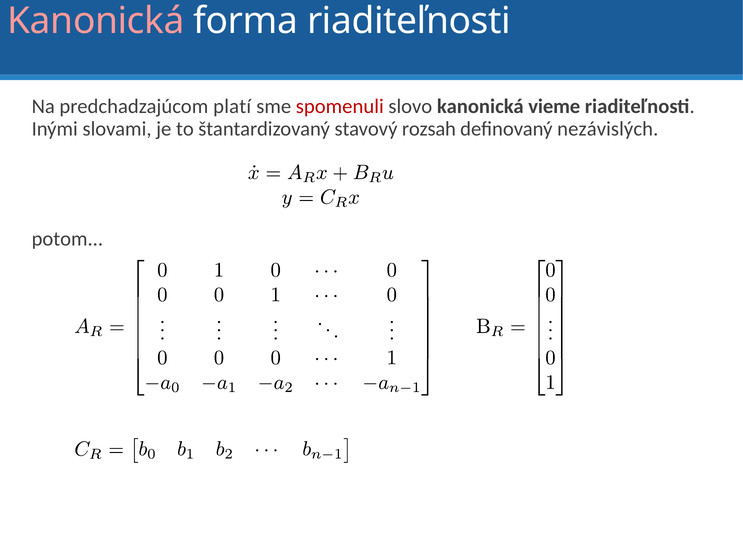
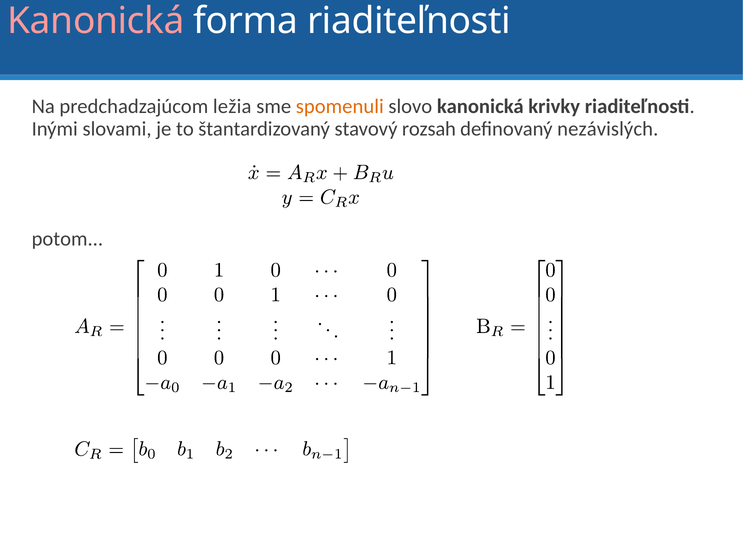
platí: platí -> ležia
spomenuli colour: red -> orange
vieme: vieme -> krivky
